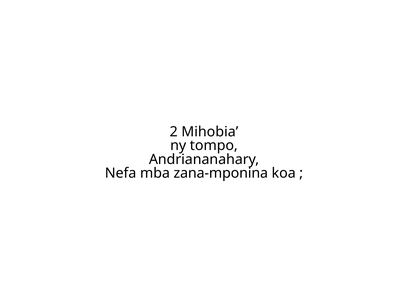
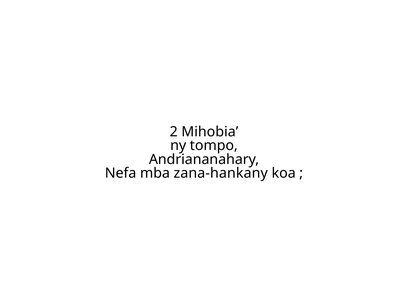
zana-mponina: zana-mponina -> zana-hankany
